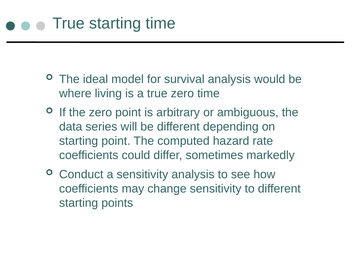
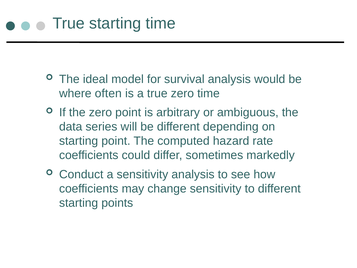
living: living -> often
